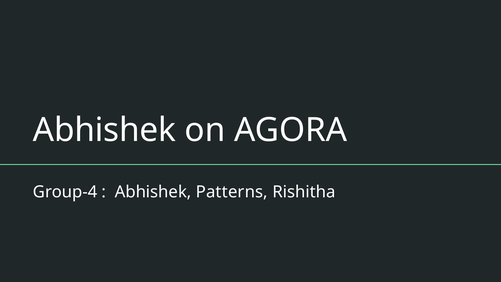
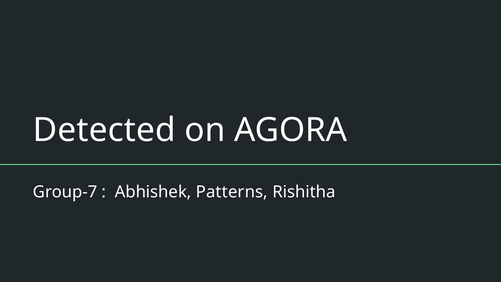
Abhishek at (105, 130): Abhishek -> Detected
Group-4: Group-4 -> Group-7
